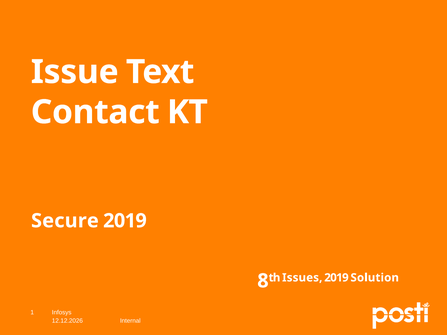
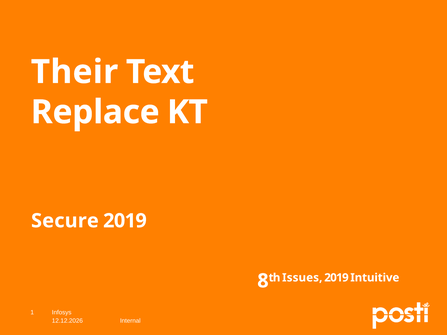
Issue: Issue -> Their
Contact: Contact -> Replace
Solution: Solution -> Intuitive
